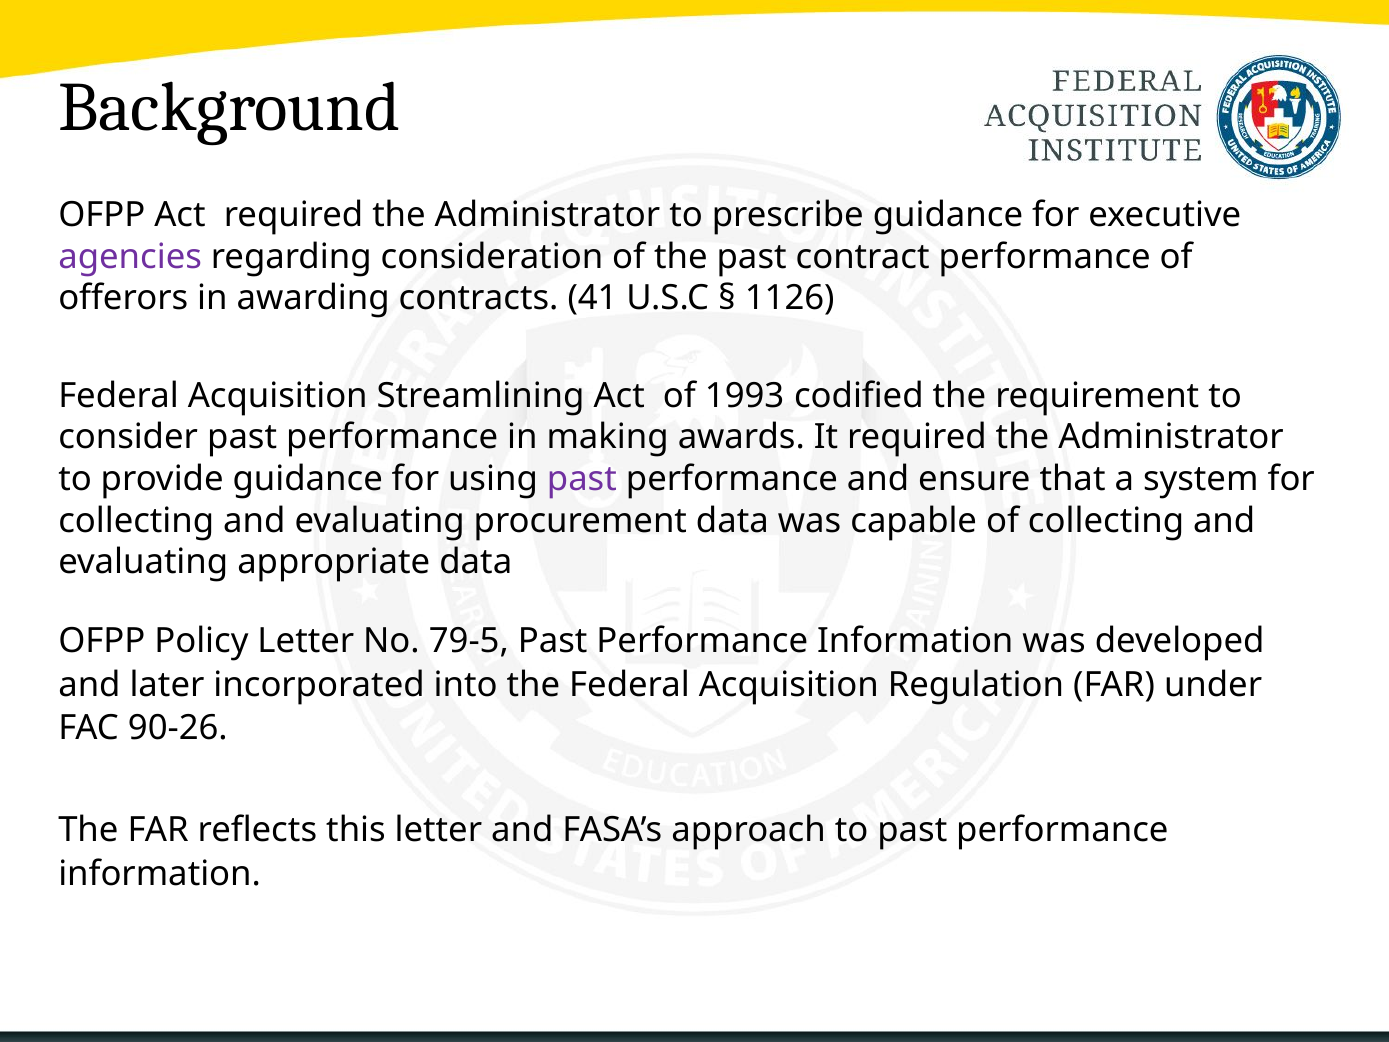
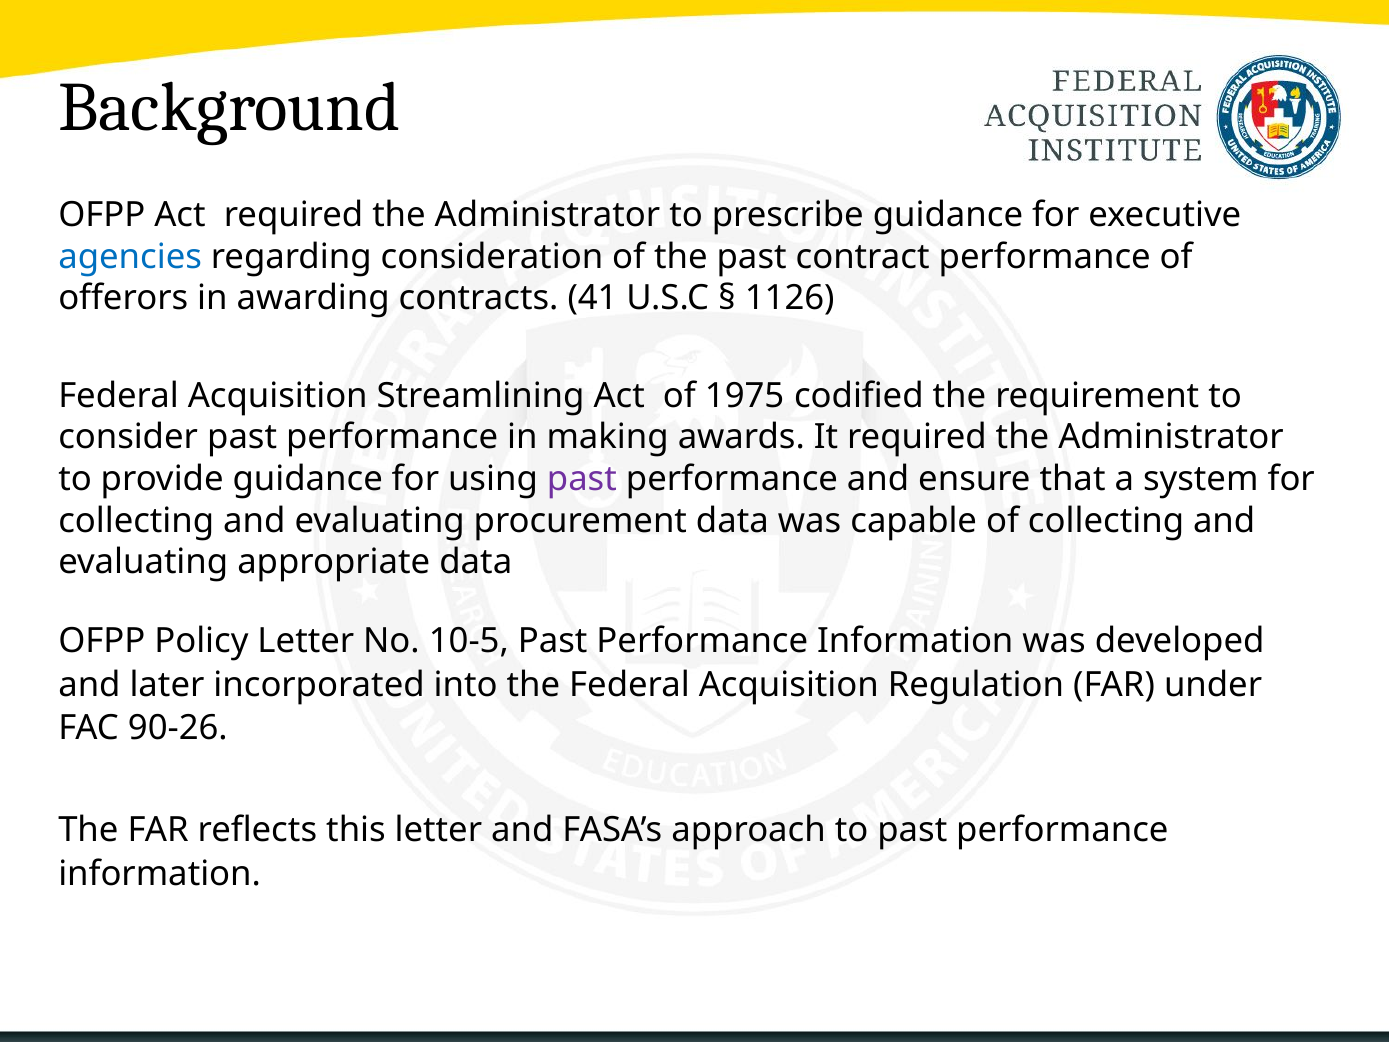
agencies colour: purple -> blue
1993: 1993 -> 1975
79-5: 79-5 -> 10-5
